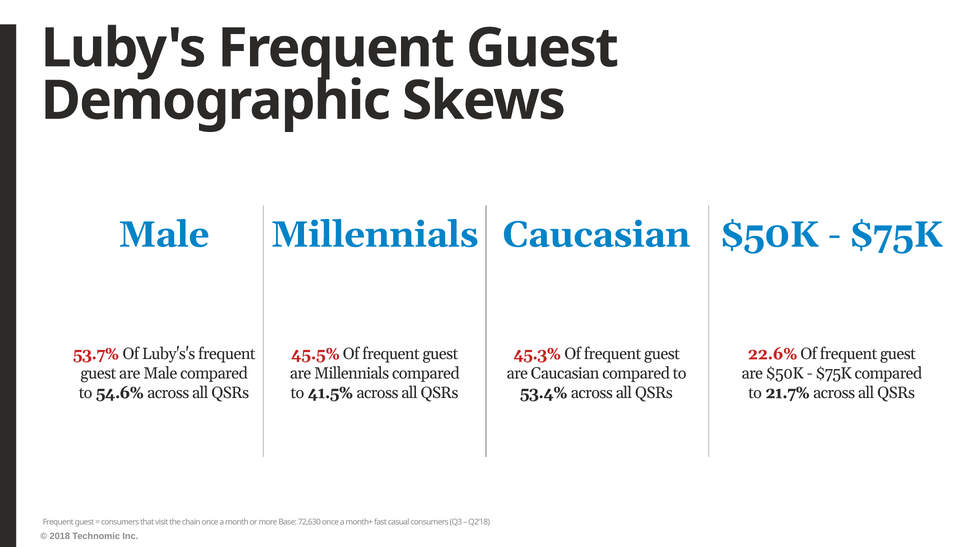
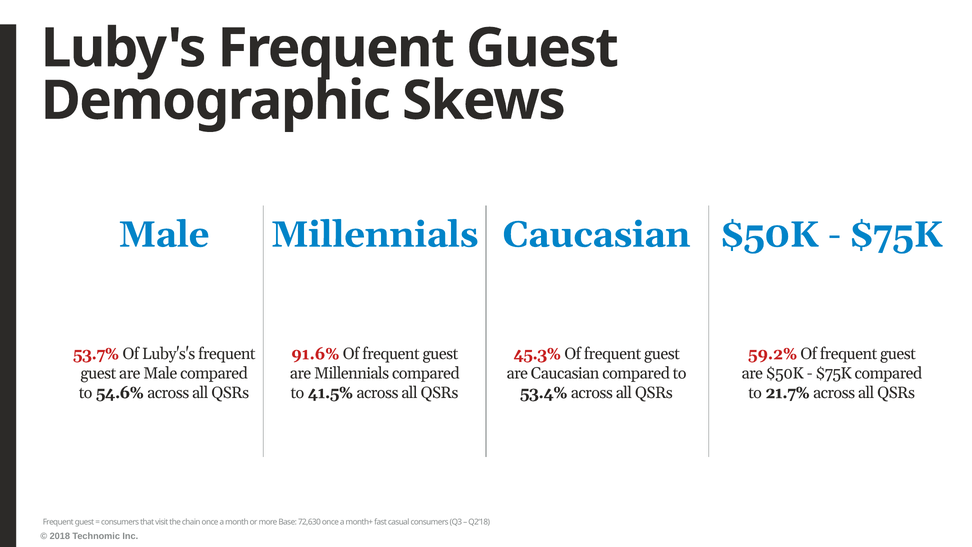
45.5%: 45.5% -> 91.6%
22.6%: 22.6% -> 59.2%
